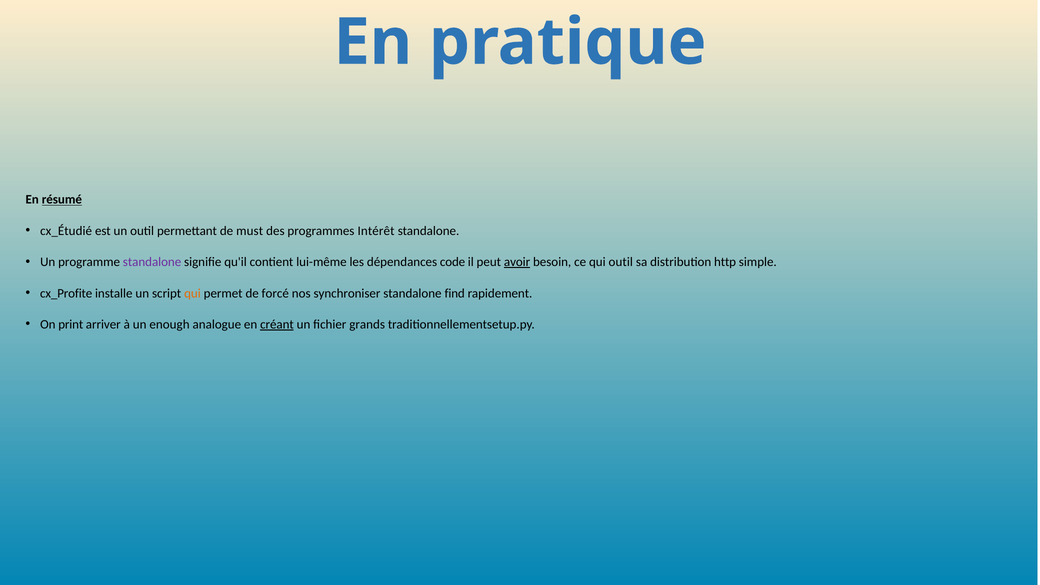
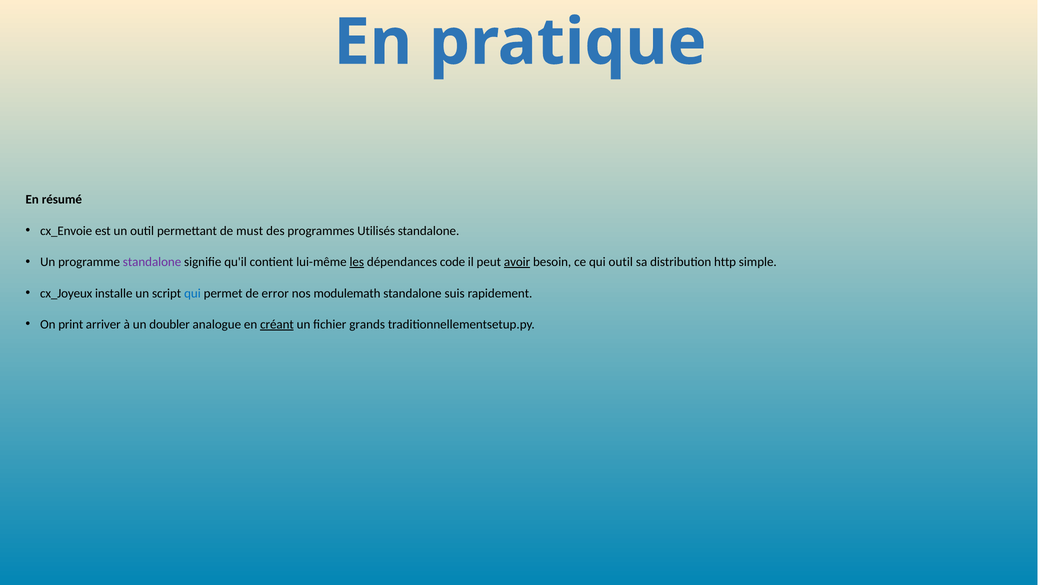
résumé underline: present -> none
cx_Étudié: cx_Étudié -> cx_Envoie
Intérêt: Intérêt -> Utilisés
les underline: none -> present
cx_Profite: cx_Profite -> cx_Joyeux
qui at (192, 293) colour: orange -> blue
forcé: forcé -> error
synchroniser: synchroniser -> modulemath
find: find -> suis
enough: enough -> doubler
